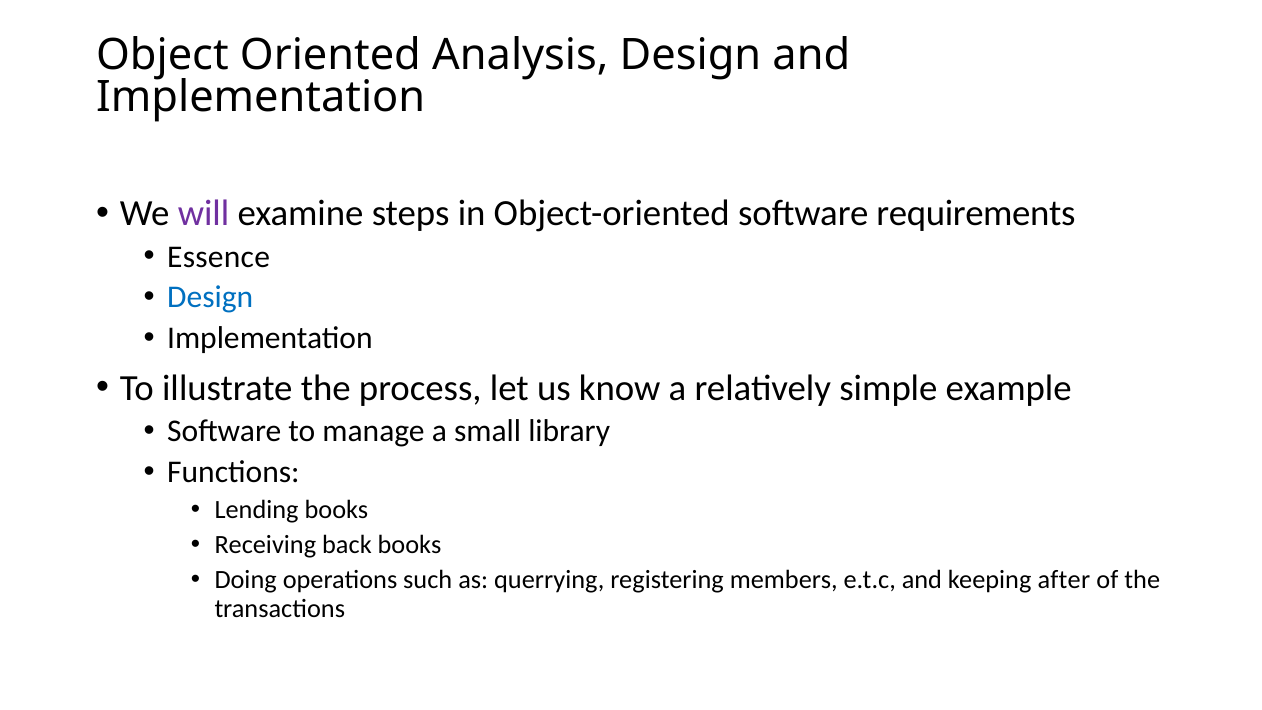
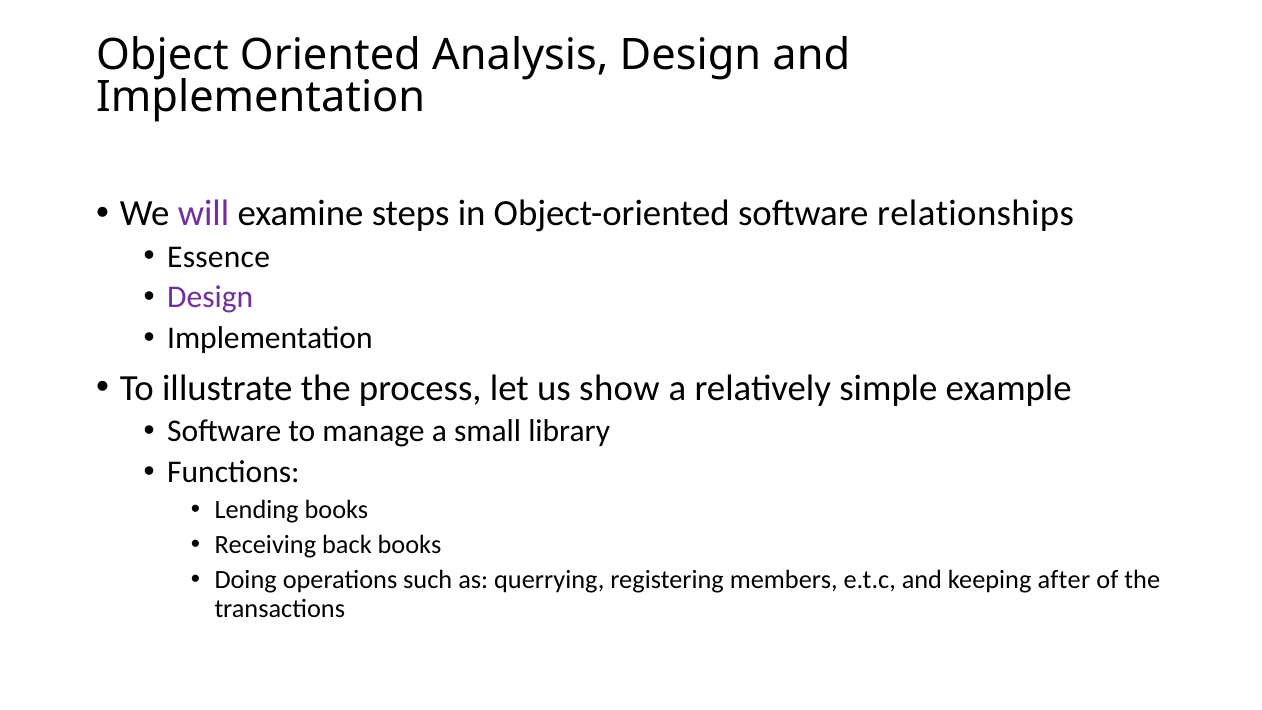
requirements: requirements -> relationships
Design at (210, 297) colour: blue -> purple
know: know -> show
